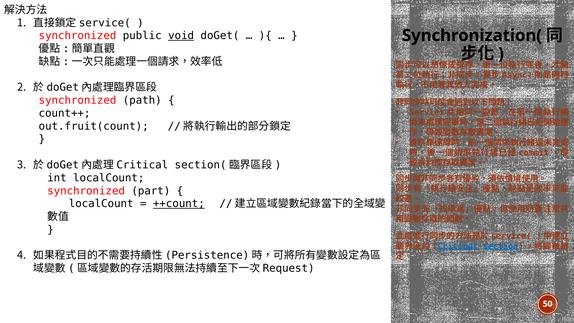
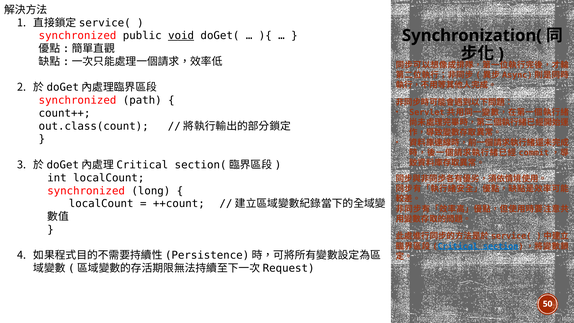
out.fruit(count: out.fruit(count -> out.class(count
part: part -> long
++count underline: present -> none
